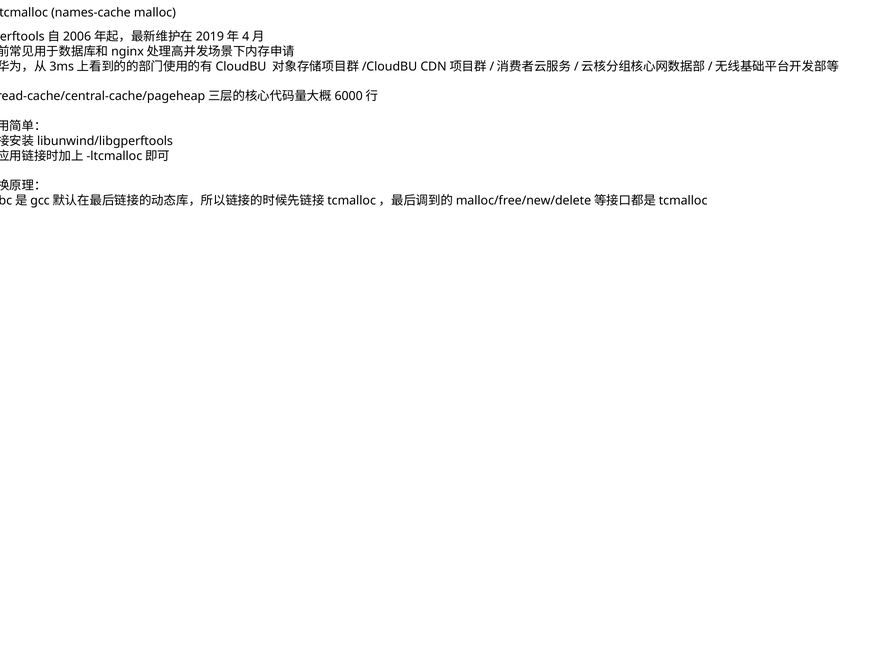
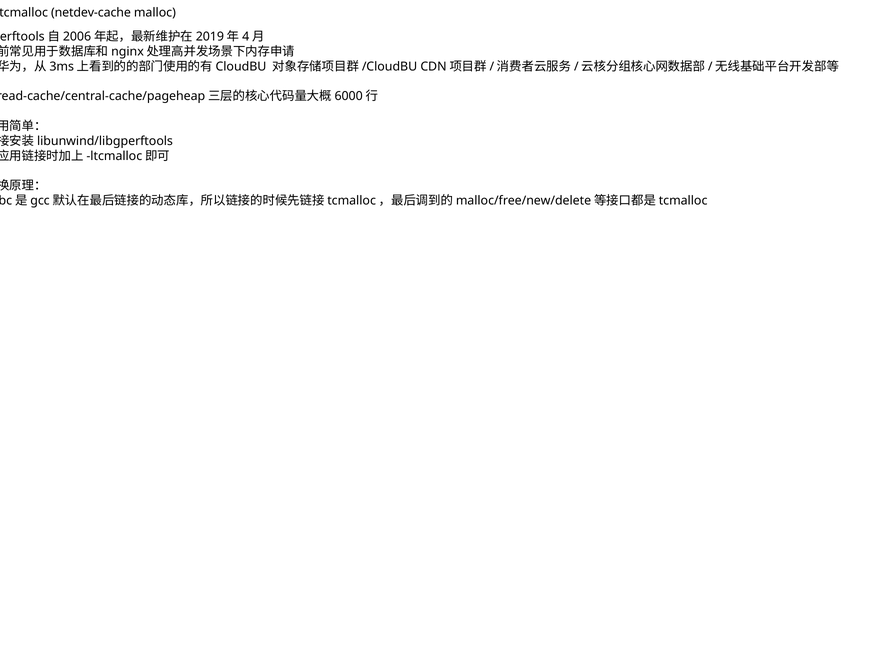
names-cache: names-cache -> netdev-cache
